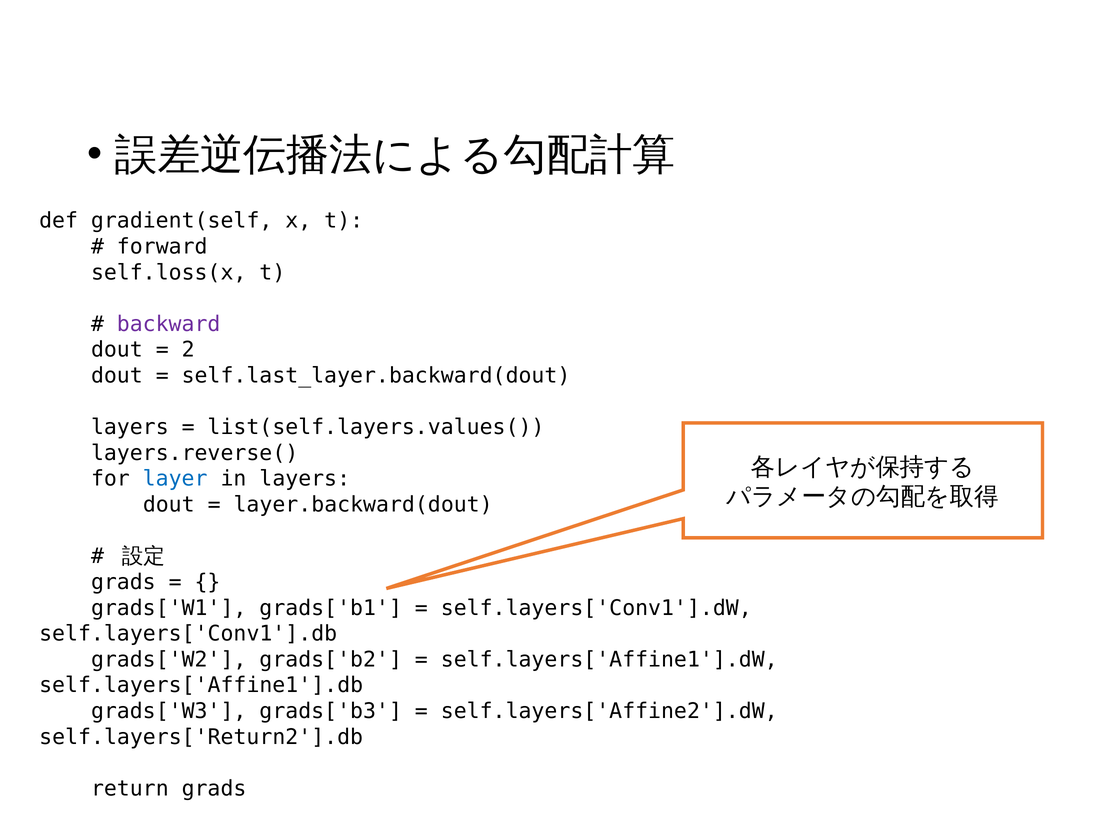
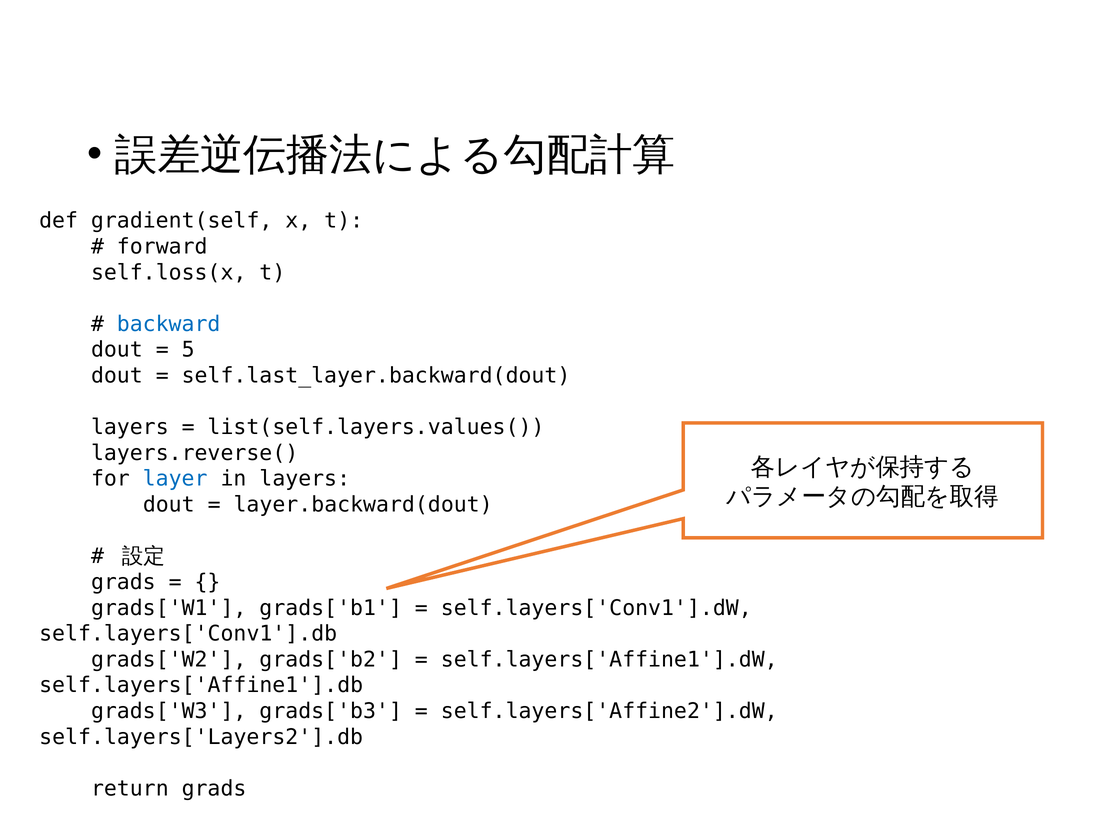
backward colour: purple -> blue
2: 2 -> 5
self.layers['Return2'].db: self.layers['Return2'].db -> self.layers['Layers2'].db
